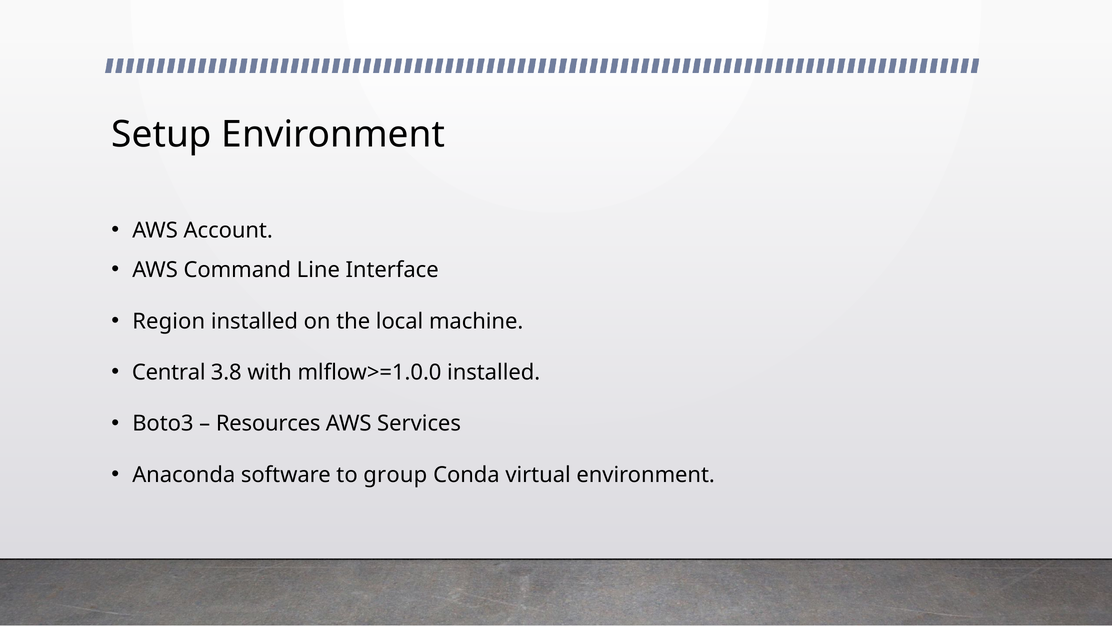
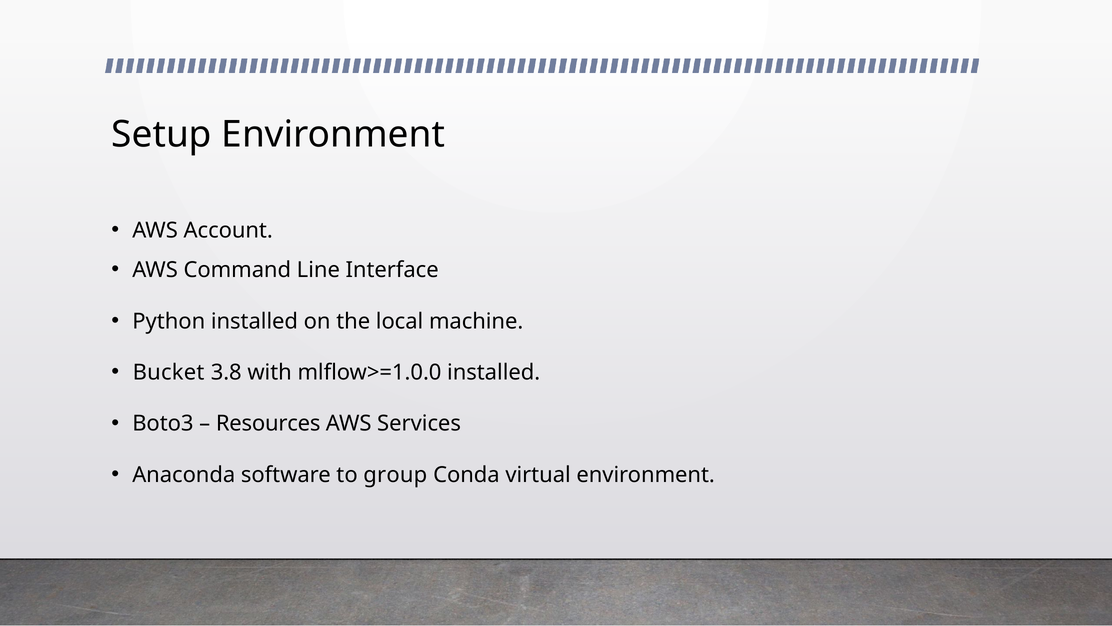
Region: Region -> Python
Central: Central -> Bucket
